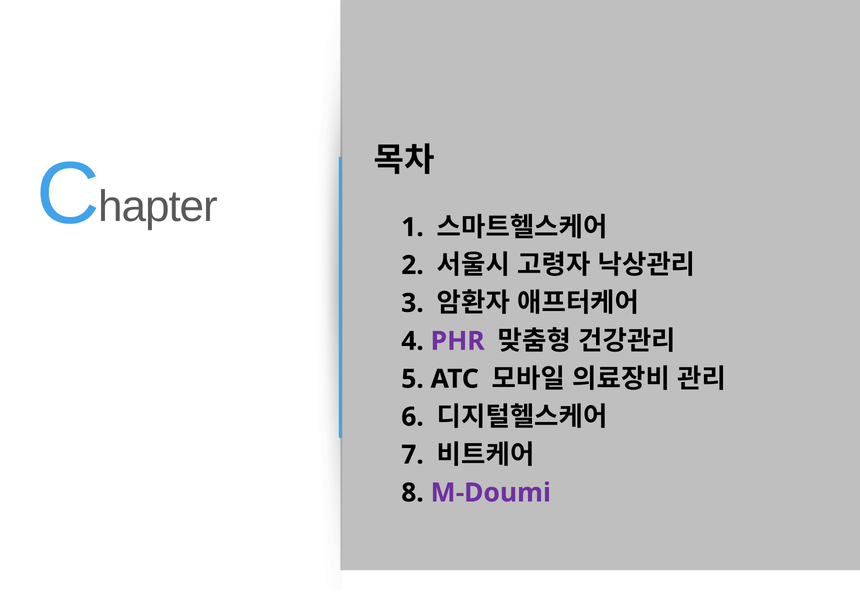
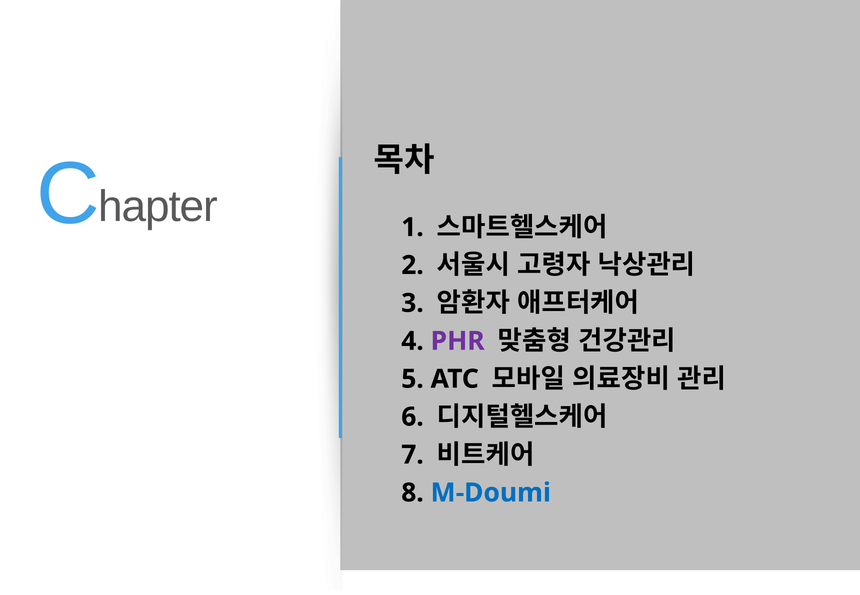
M-Doumi colour: purple -> blue
